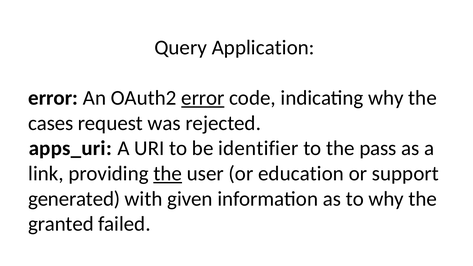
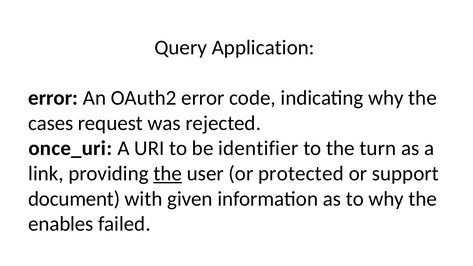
error at (203, 98) underline: present -> none
apps_uri: apps_uri -> once_uri
pass: pass -> turn
education: education -> protected
generated: generated -> document
granted: granted -> enables
